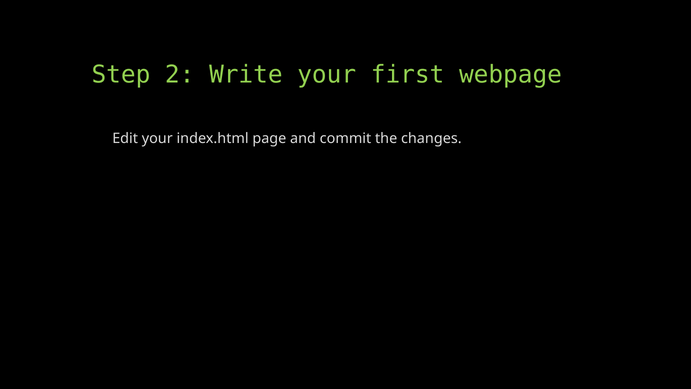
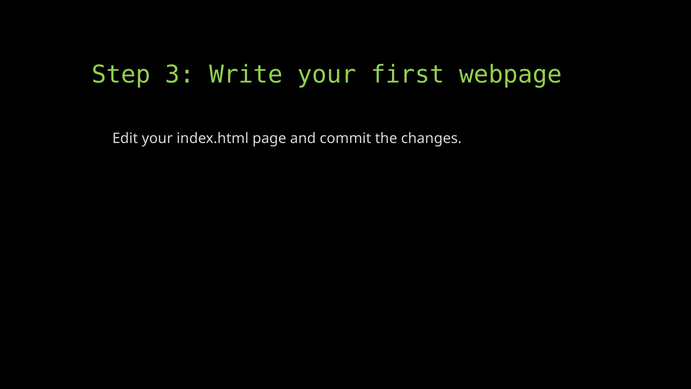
2: 2 -> 3
